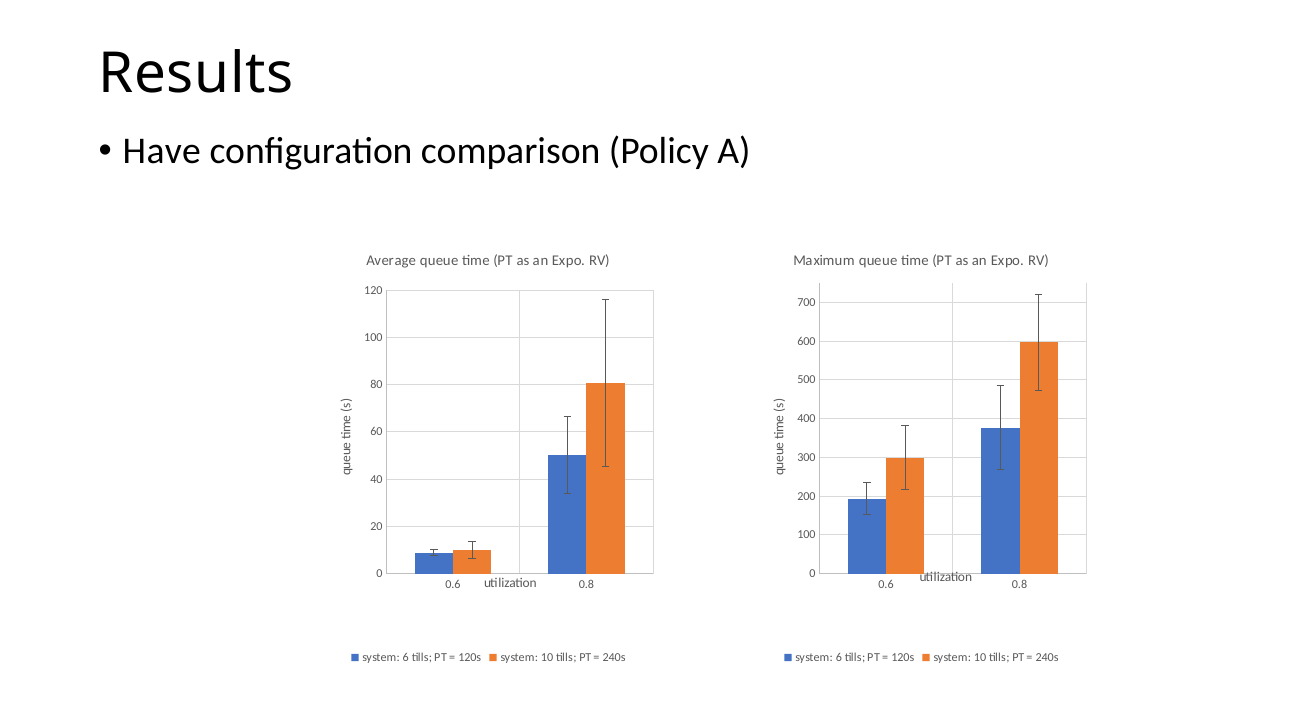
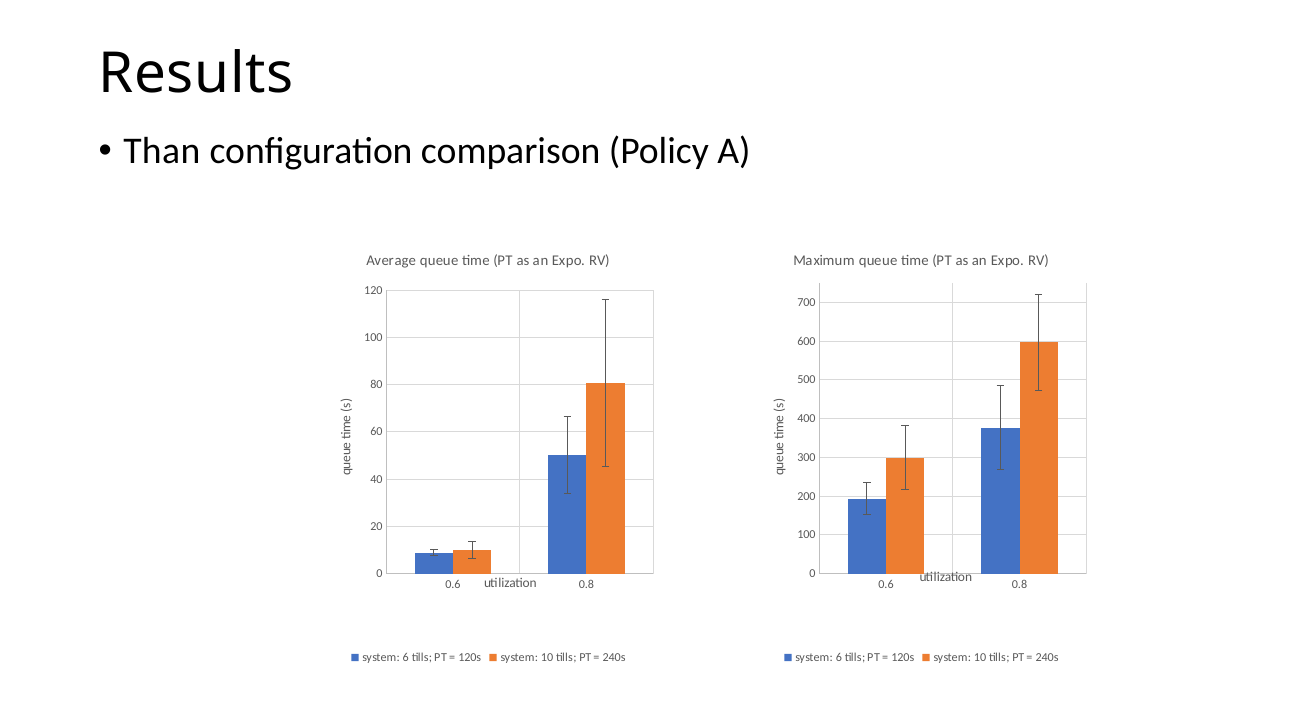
Have: Have -> Than
